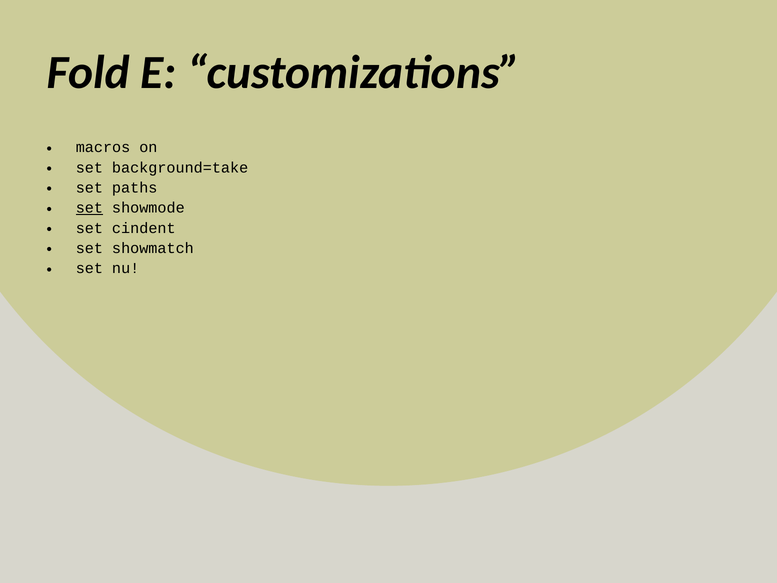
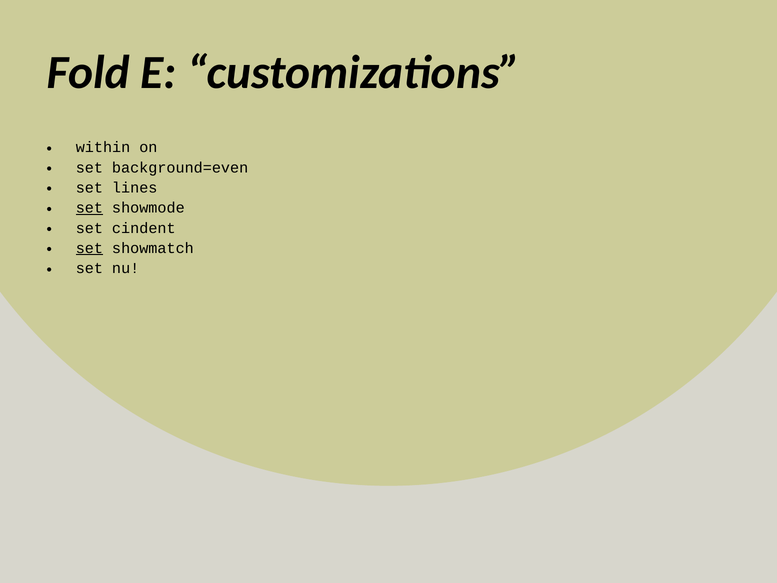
macros: macros -> within
background=take: background=take -> background=even
paths: paths -> lines
set at (89, 248) underline: none -> present
